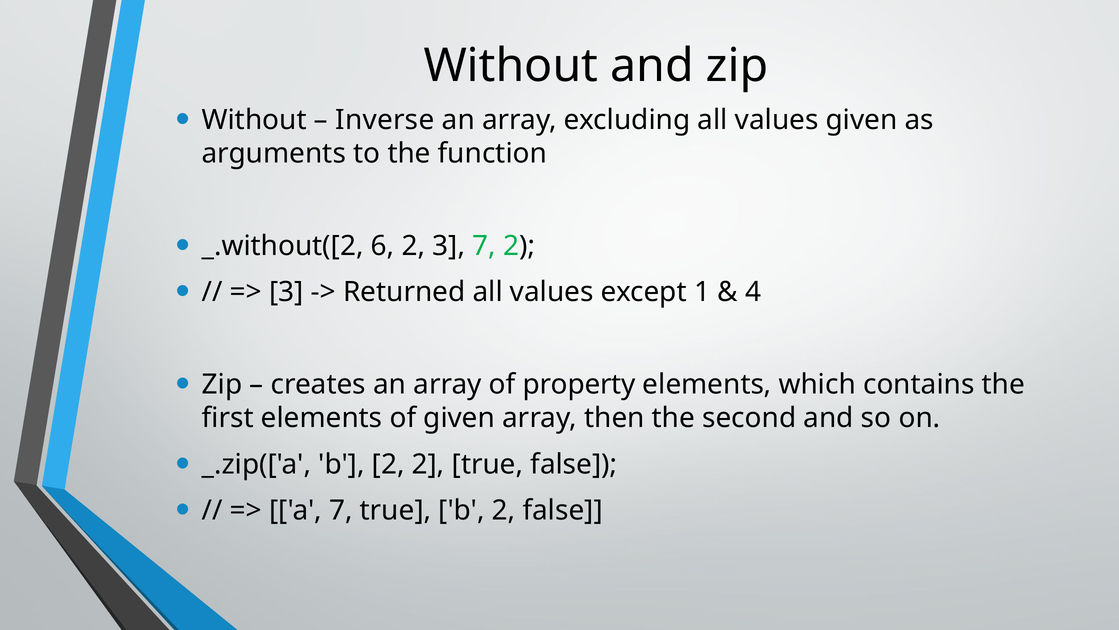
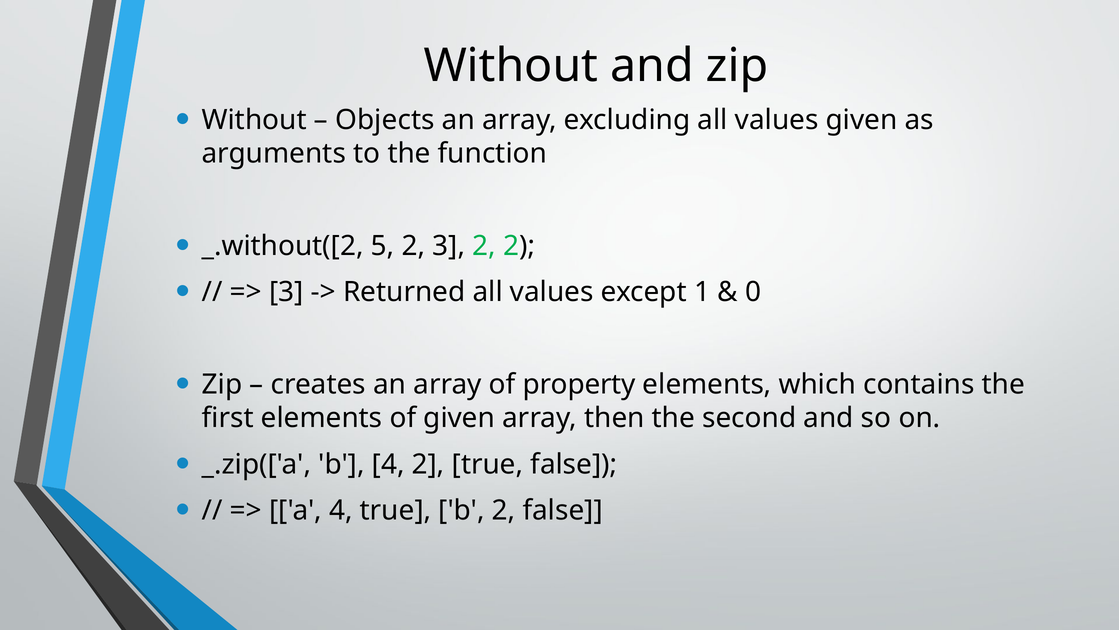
Inverse: Inverse -> Objects
6: 6 -> 5
3 7: 7 -> 2
4: 4 -> 0
_.zip(['a b 2: 2 -> 4
a 7: 7 -> 4
